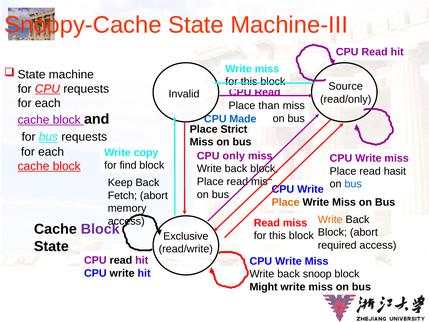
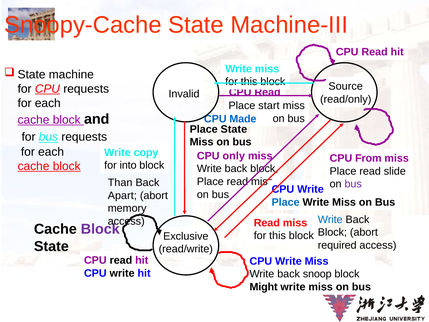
than: than -> start
Place Strict: Strict -> State
Write at (368, 158): Write -> From
find: find -> into
hasit: hasit -> slide
Keep: Keep -> Than
bus at (353, 184) colour: blue -> purple
Fetch: Fetch -> Apart
Place at (286, 202) colour: orange -> blue
Write at (330, 219) colour: orange -> blue
